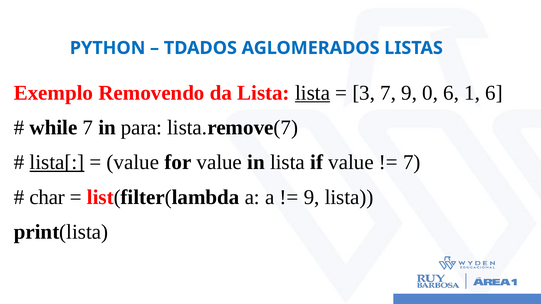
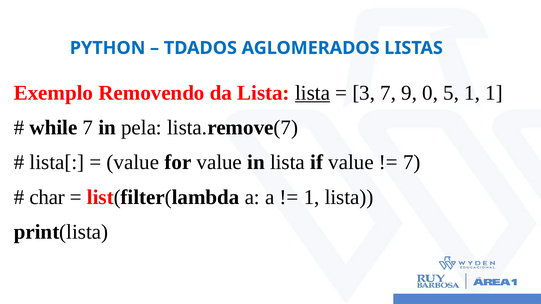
0 6: 6 -> 5
1 6: 6 -> 1
para: para -> pela
lista[ underline: present -> none
9 at (312, 197): 9 -> 1
